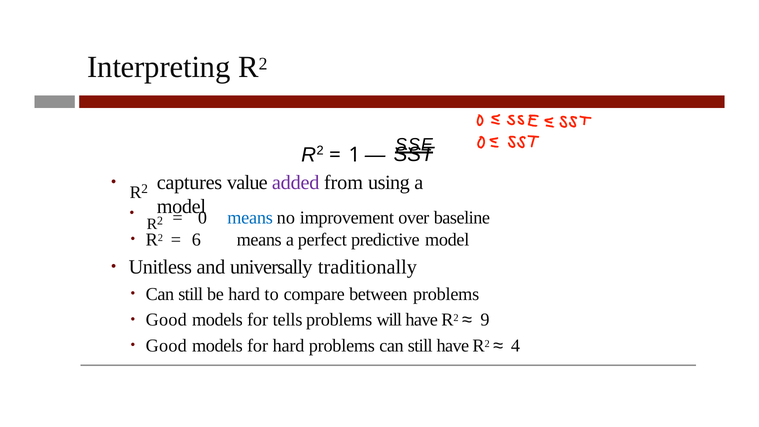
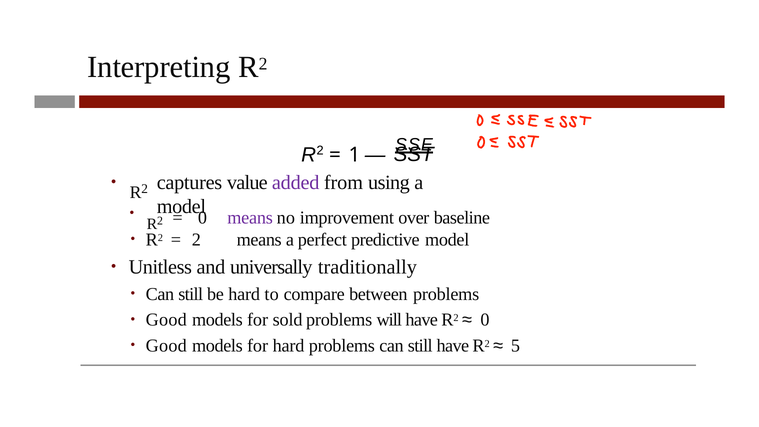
means at (250, 218) colour: blue -> purple
6 at (196, 240): 6 -> 2
tells: tells -> sold
9 at (485, 320): 9 -> 0
4: 4 -> 5
